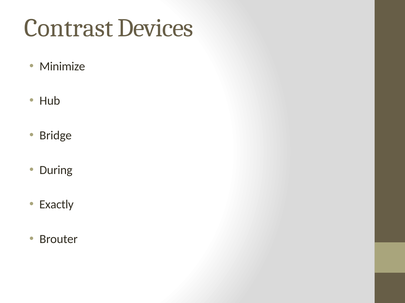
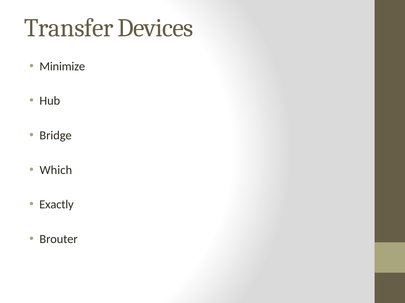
Contrast: Contrast -> Transfer
During: During -> Which
